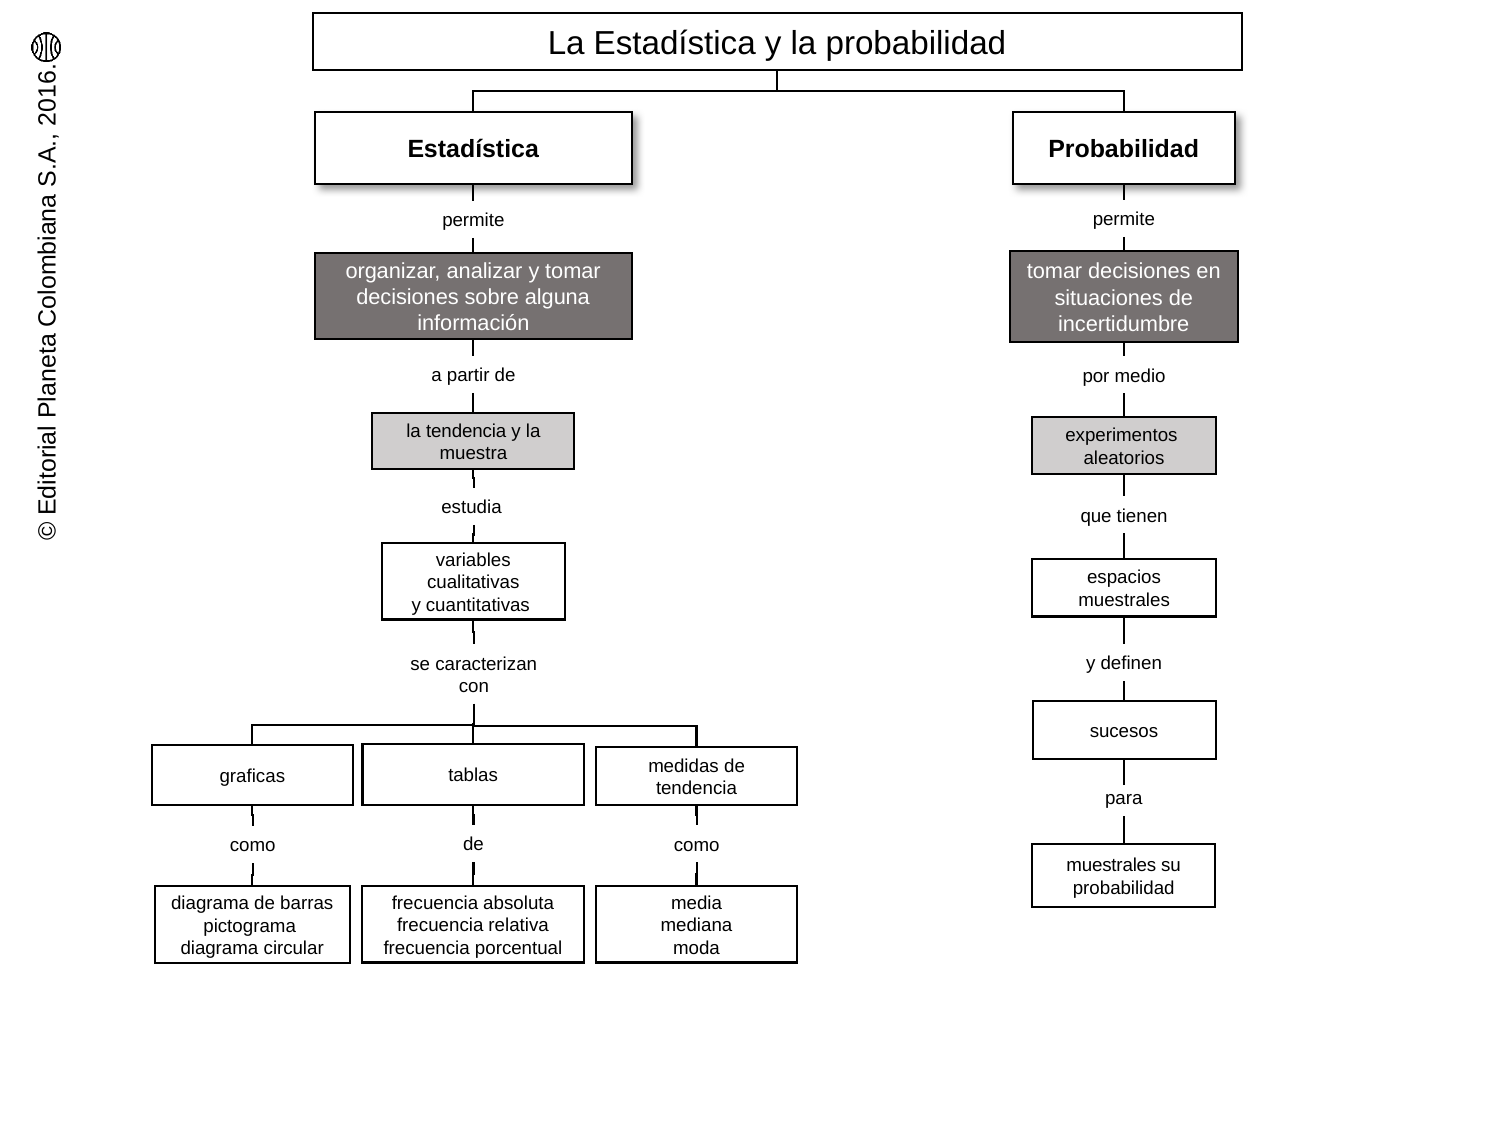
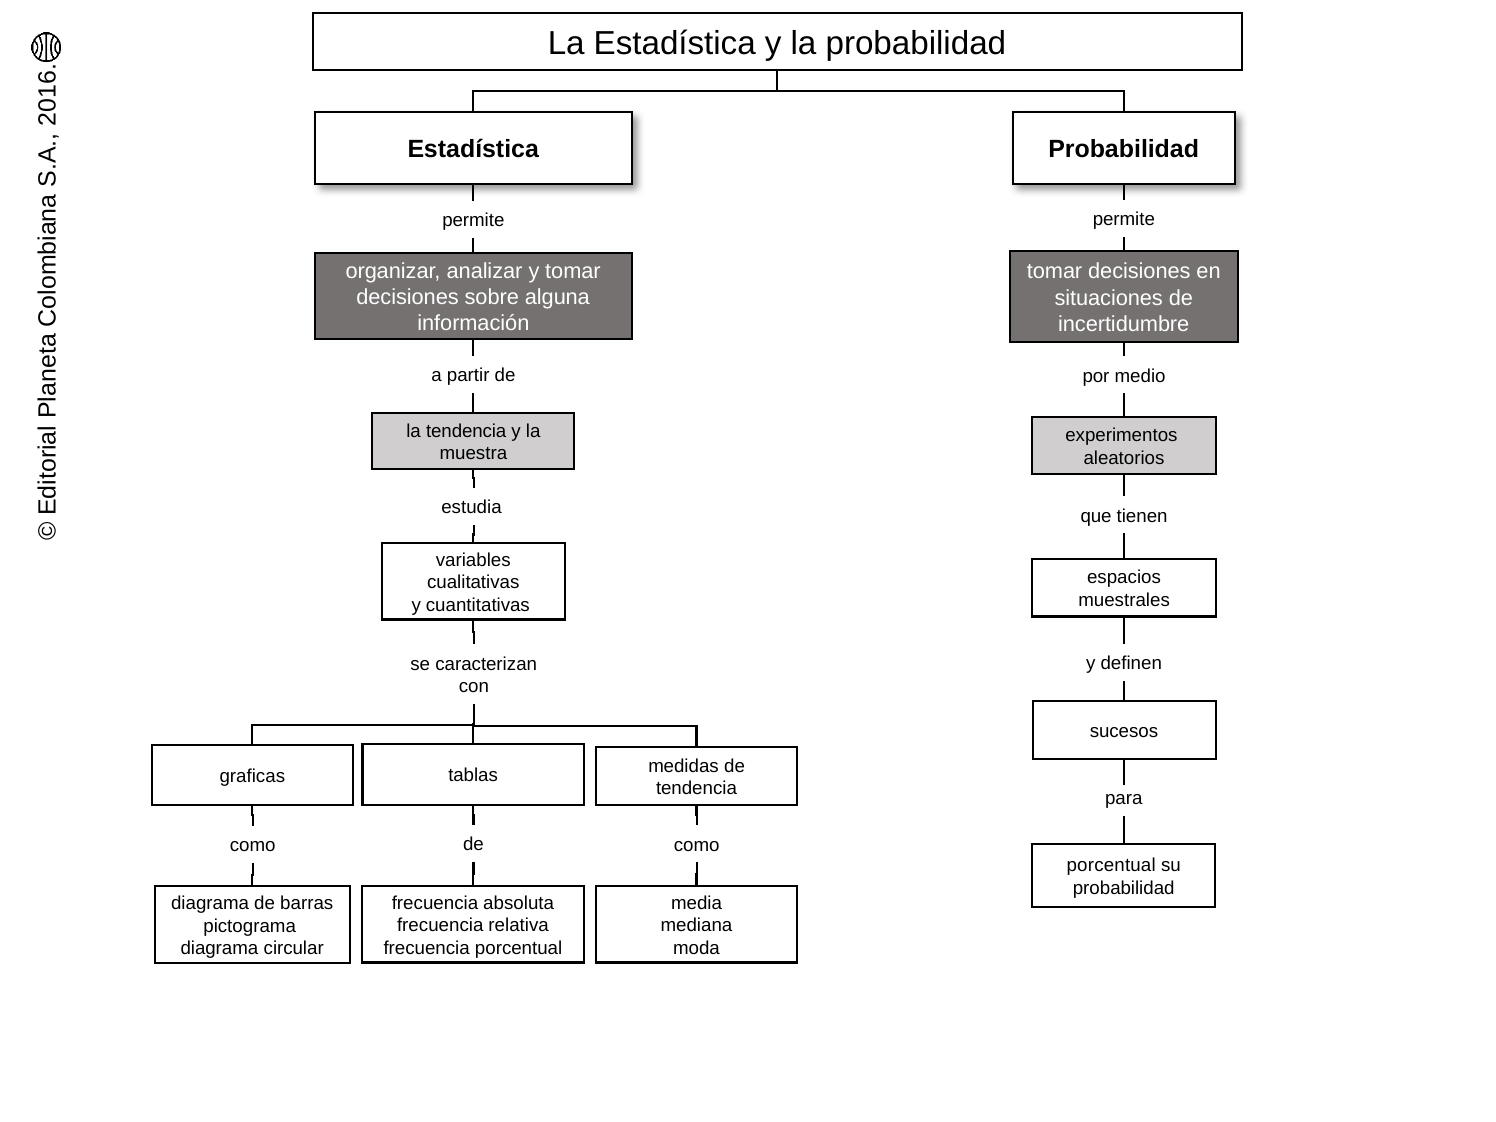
muestrales at (1111, 866): muestrales -> porcentual
